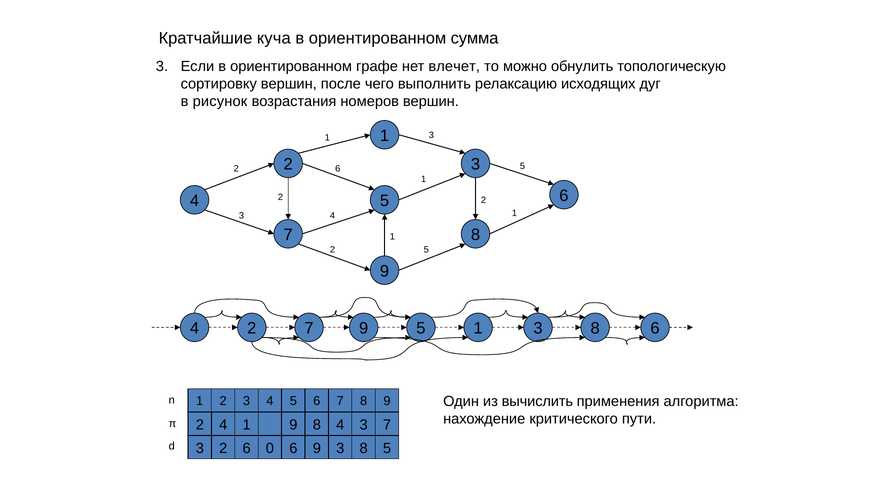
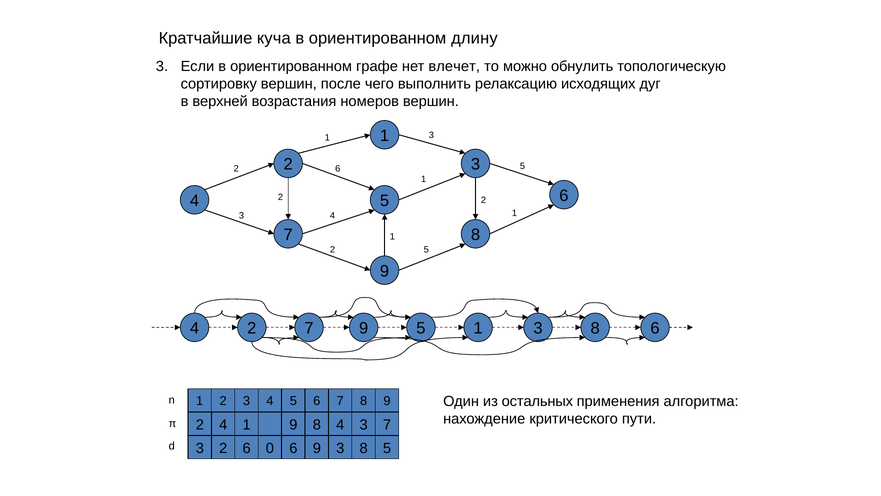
сумма: сумма -> длину
рисунок: рисунок -> верхней
вычислить: вычислить -> остальных
